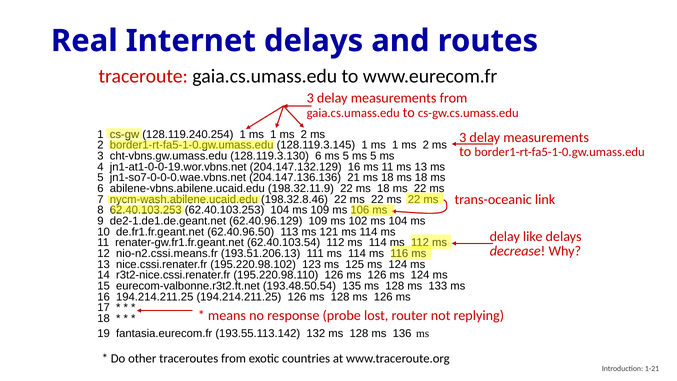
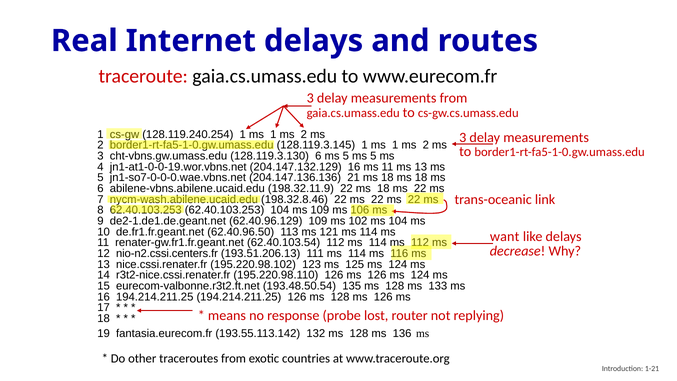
delay at (505, 236): delay -> want
nio-n2.cssi.means.fr: nio-n2.cssi.means.fr -> nio-n2.cssi.centers.fr
